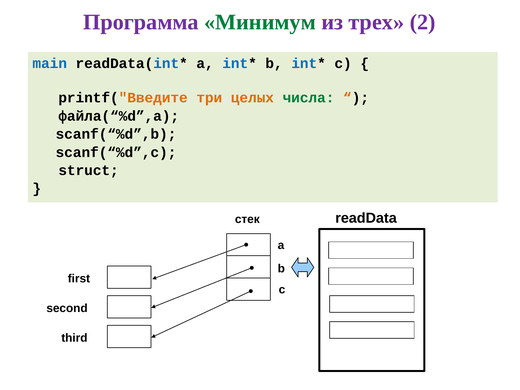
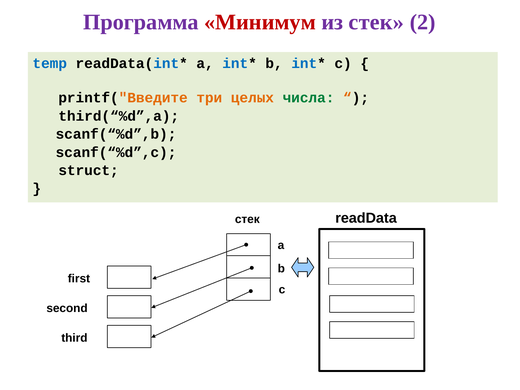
Минимум colour: green -> red
из трех: трех -> стек
main: main -> temp
файла(“%d”,a: файла(“%d”,a -> third(“%d”,a
